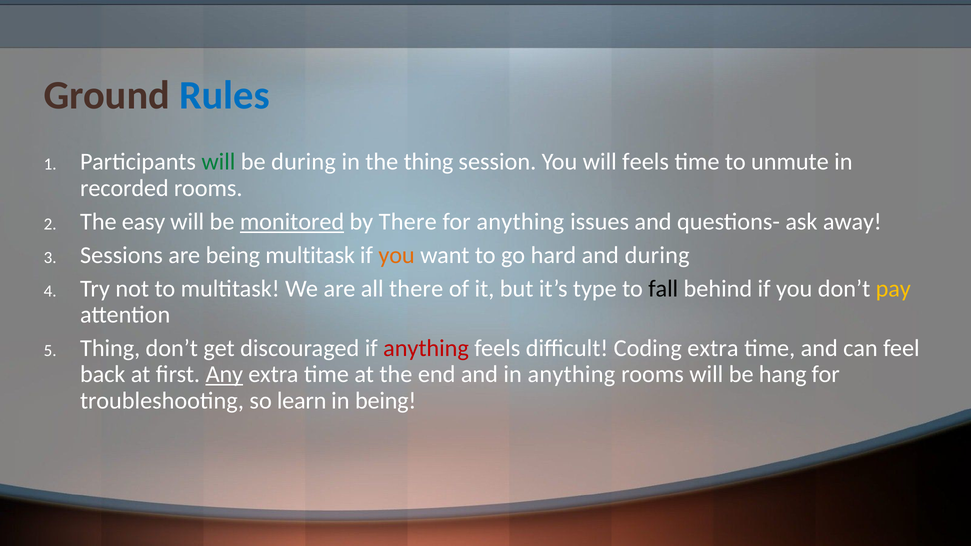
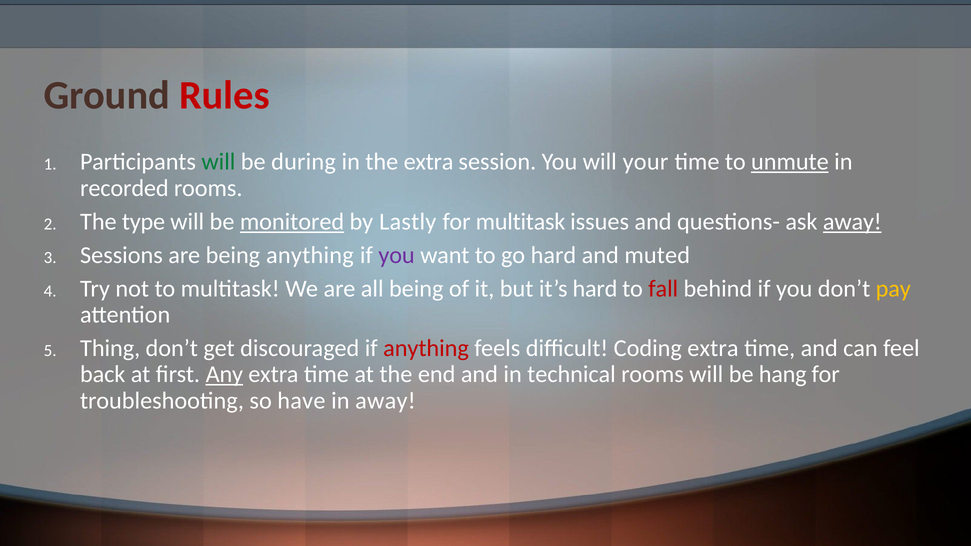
Rules colour: blue -> red
the thing: thing -> extra
will feels: feels -> your
unmute underline: none -> present
easy: easy -> type
by There: There -> Lastly
for anything: anything -> multitask
away at (852, 222) underline: none -> present
being multitask: multitask -> anything
you at (397, 255) colour: orange -> purple
and during: during -> muted
all there: there -> being
it’s type: type -> hard
fall colour: black -> red
in anything: anything -> technical
learn: learn -> have
in being: being -> away
